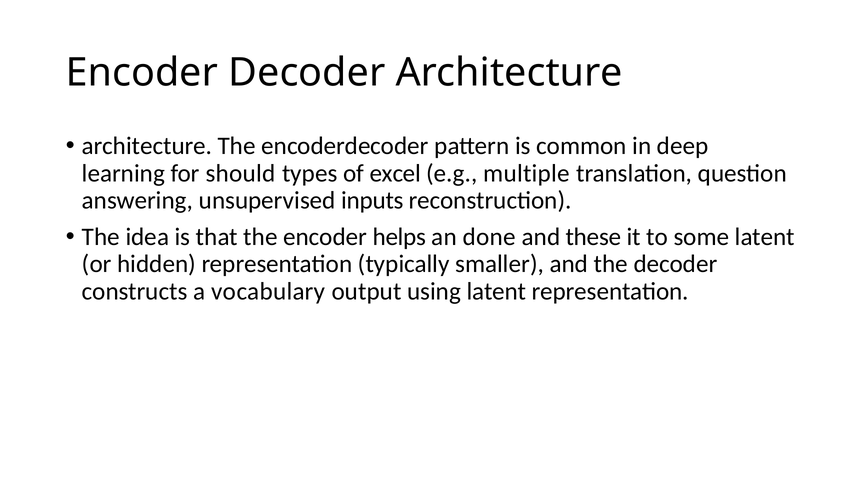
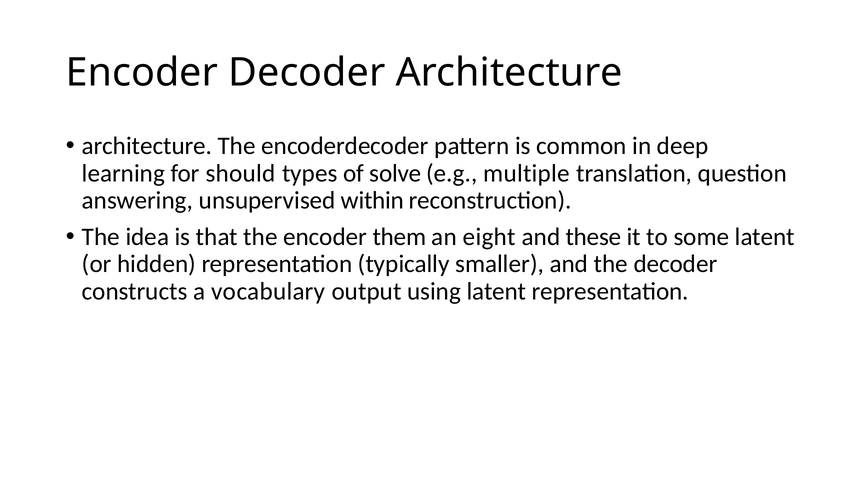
excel: excel -> solve
inputs: inputs -> within
helps: helps -> them
done: done -> eight
